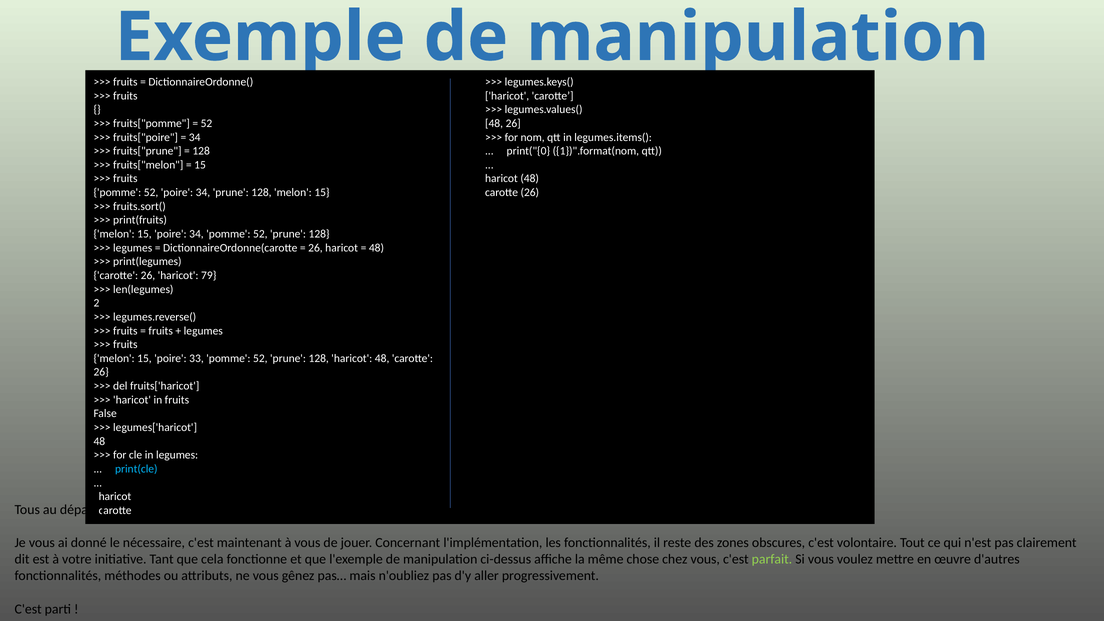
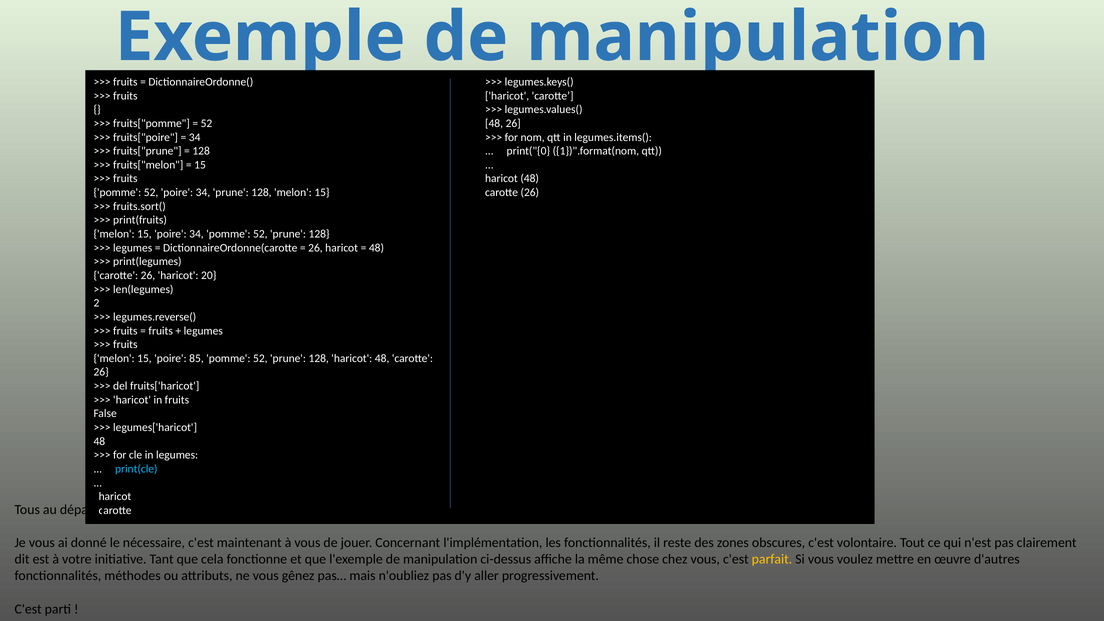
79: 79 -> 20
33: 33 -> 85
parfait colour: light green -> yellow
